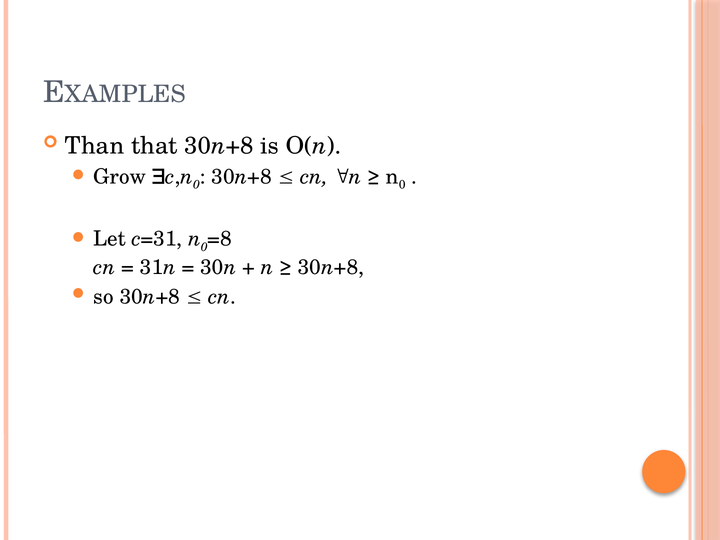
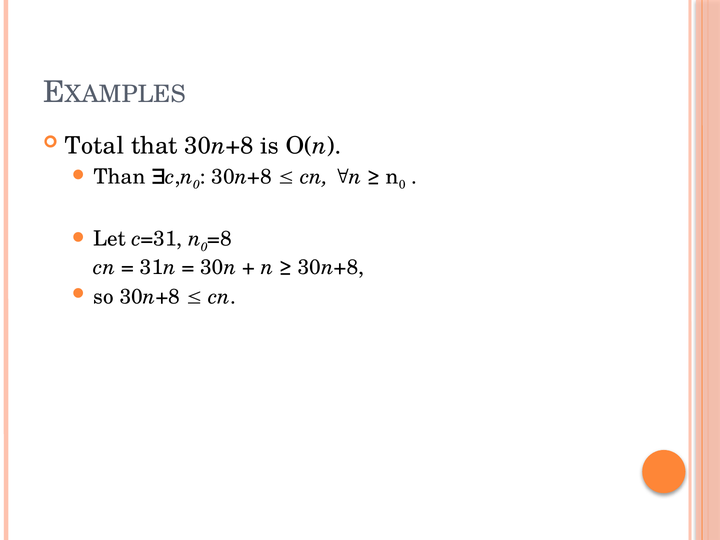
Than: Than -> Total
Grow: Grow -> Than
